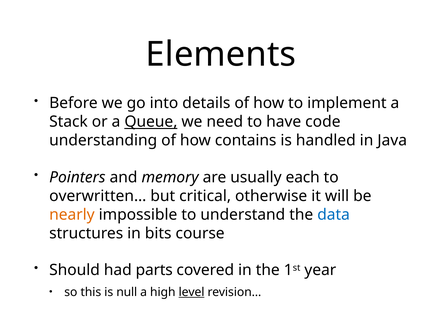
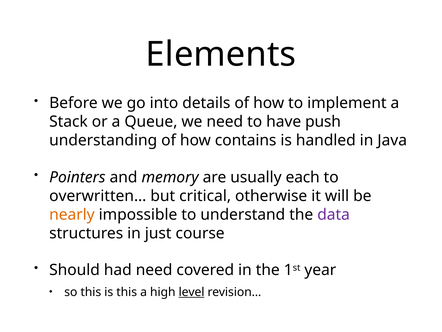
Queue underline: present -> none
code: code -> push
data colour: blue -> purple
bits: bits -> just
had parts: parts -> need
is null: null -> this
